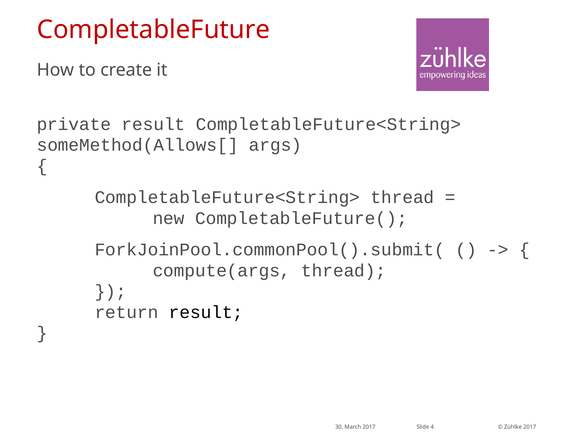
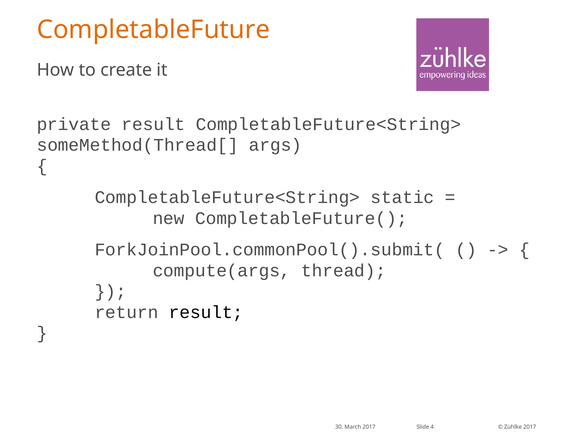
CompletableFuture colour: red -> orange
someMethod(Allows[: someMethod(Allows[ -> someMethod(Thread[
CompletableFuture<String> thread: thread -> static
